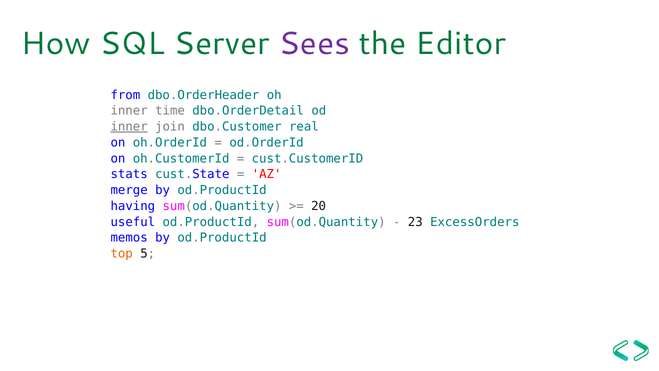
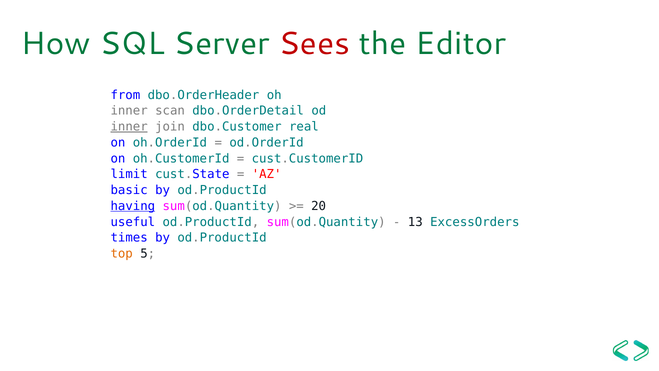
Sees colour: purple -> red
time: time -> scan
stats: stats -> limit
merge: merge -> basic
having underline: none -> present
23: 23 -> 13
memos: memos -> times
